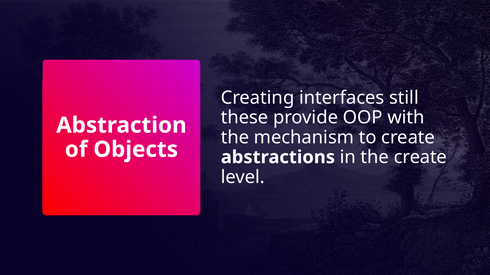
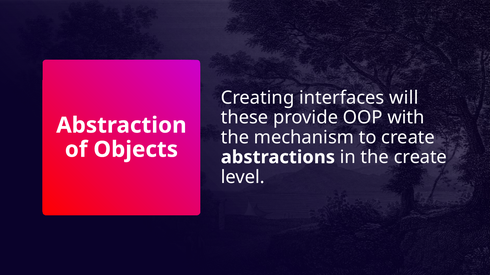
still: still -> will
